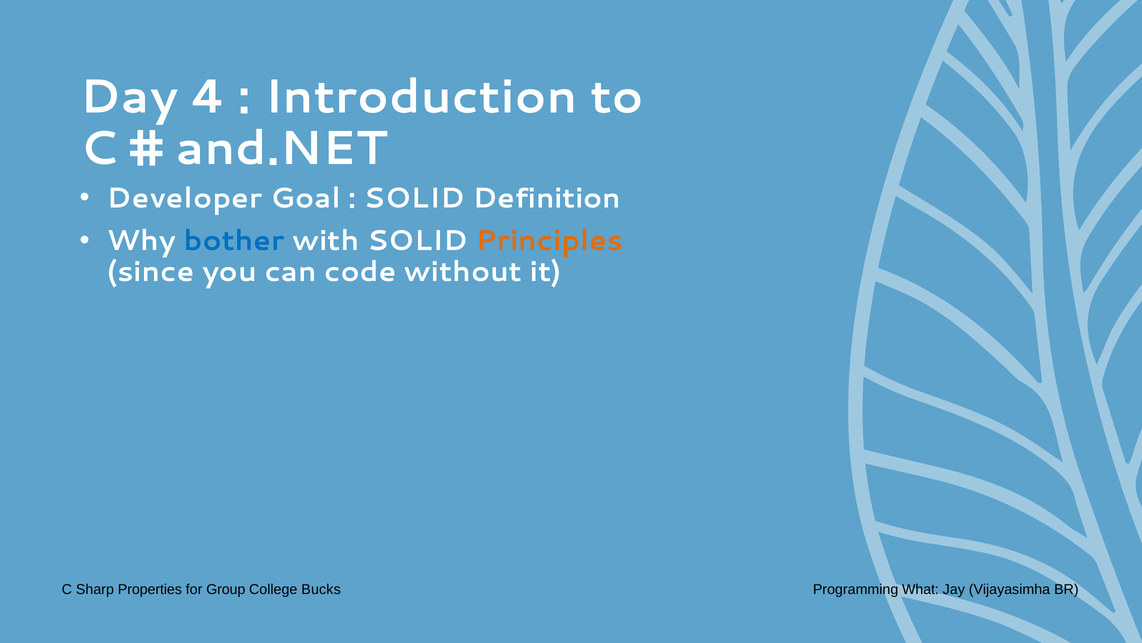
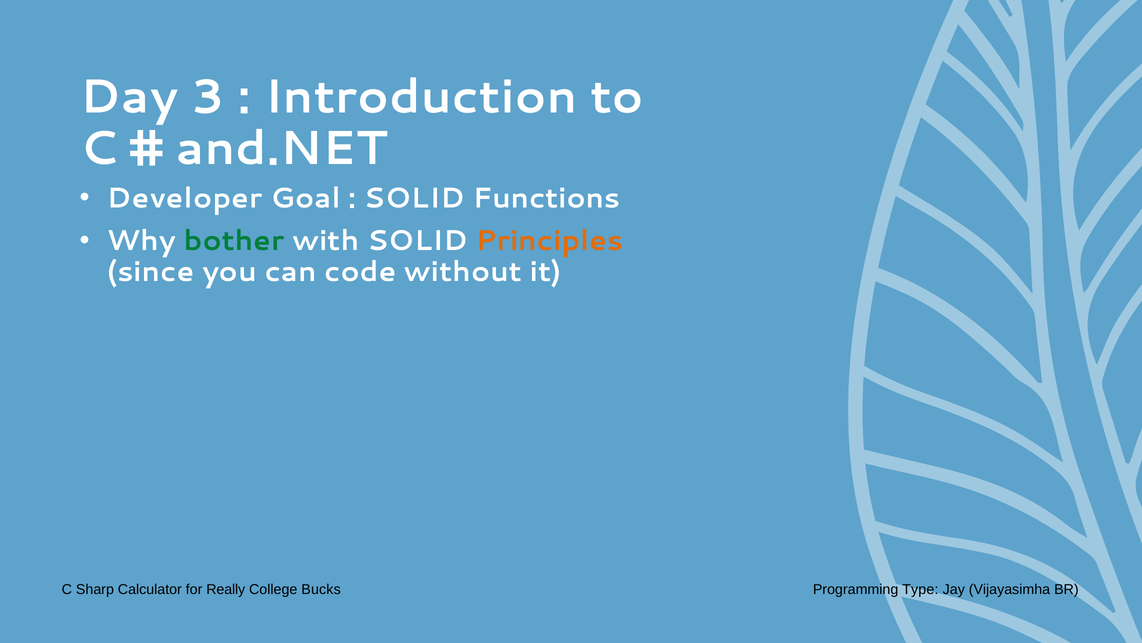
4: 4 -> 3
Definition: Definition -> Functions
bother colour: blue -> green
Properties: Properties -> Calculator
Group: Group -> Really
What: What -> Type
